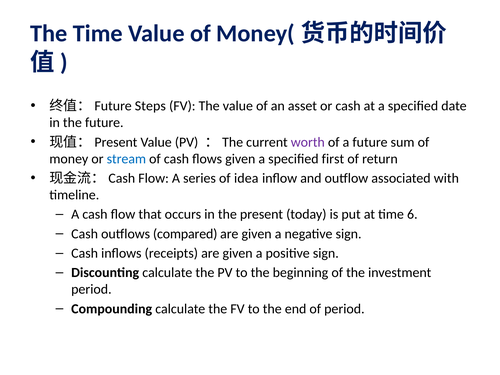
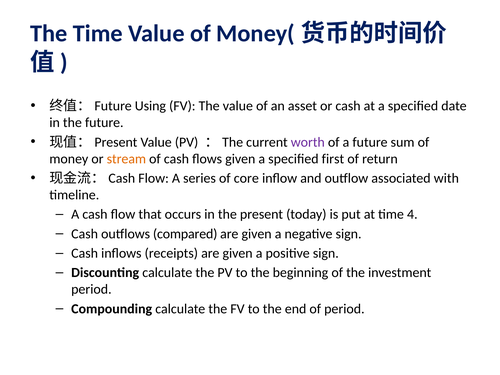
Steps: Steps -> Using
stream colour: blue -> orange
idea: idea -> core
6: 6 -> 4
